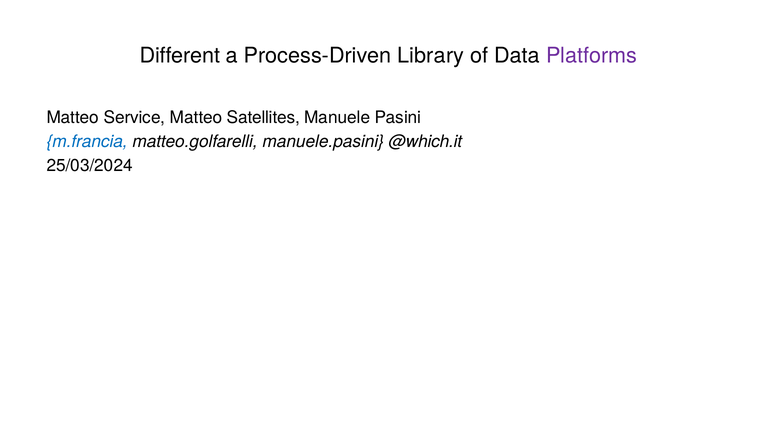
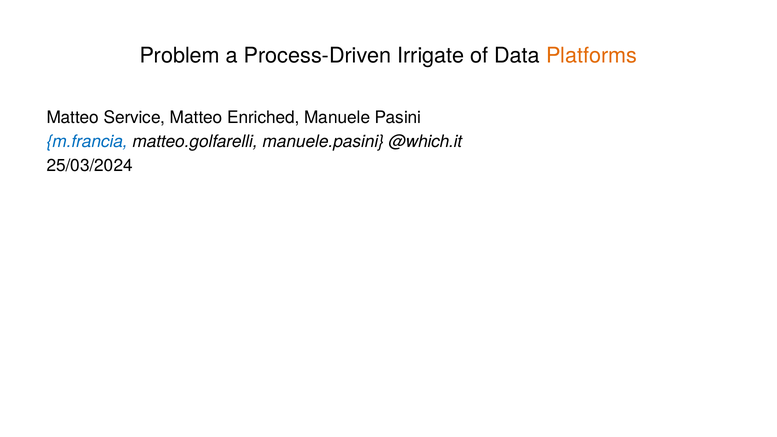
Different: Different -> Problem
Library: Library -> Irrigate
Platforms colour: purple -> orange
Satellites: Satellites -> Enriched
